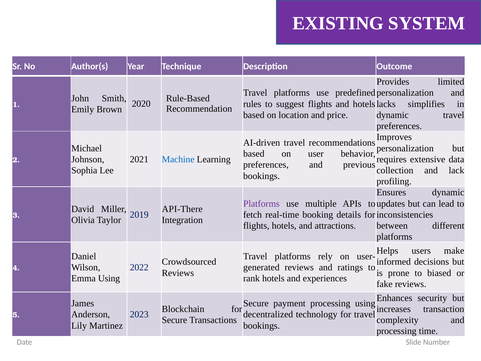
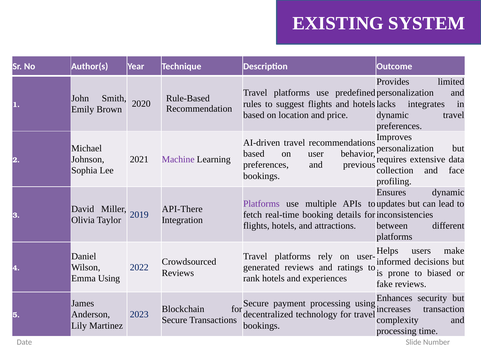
simplifies: simplifies -> integrates
Machine colour: blue -> purple
lack: lack -> face
